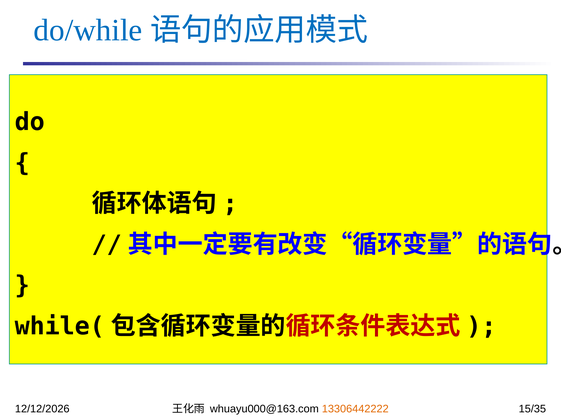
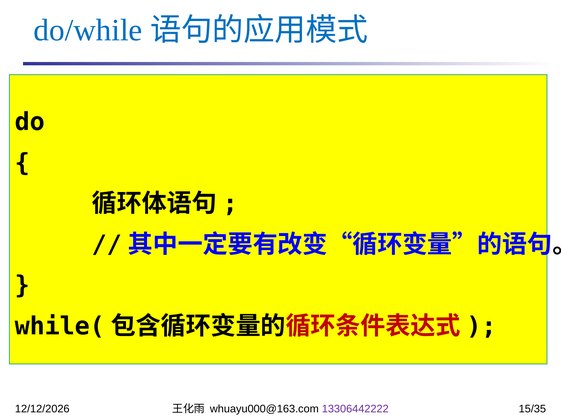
13306442222 colour: orange -> purple
